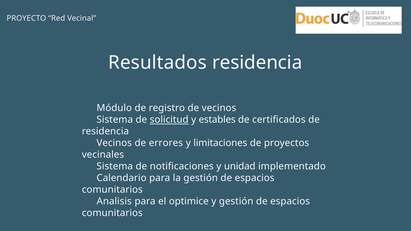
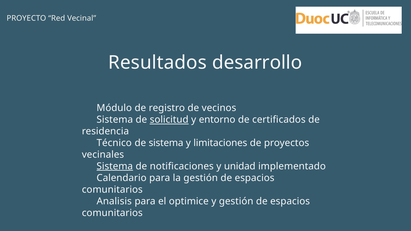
Resultados residencia: residencia -> desarrollo
estables: estables -> entorno
Vecinos at (114, 143): Vecinos -> Técnico
de errores: errores -> sistema
Sistema at (115, 166) underline: none -> present
